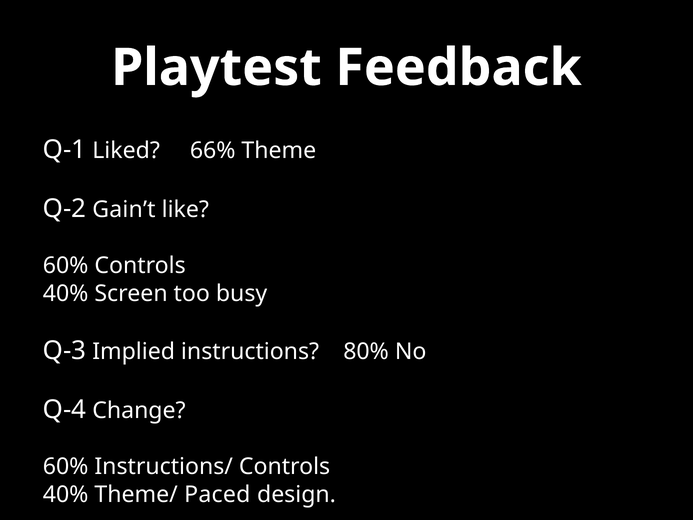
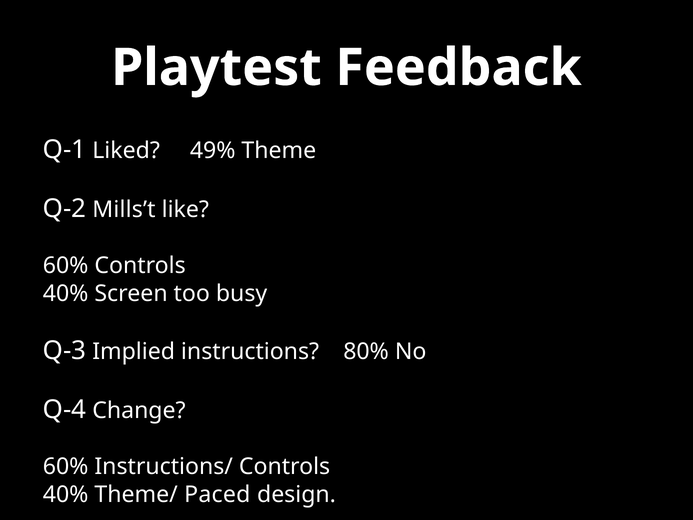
66%: 66% -> 49%
Gain’t: Gain’t -> Mills’t
